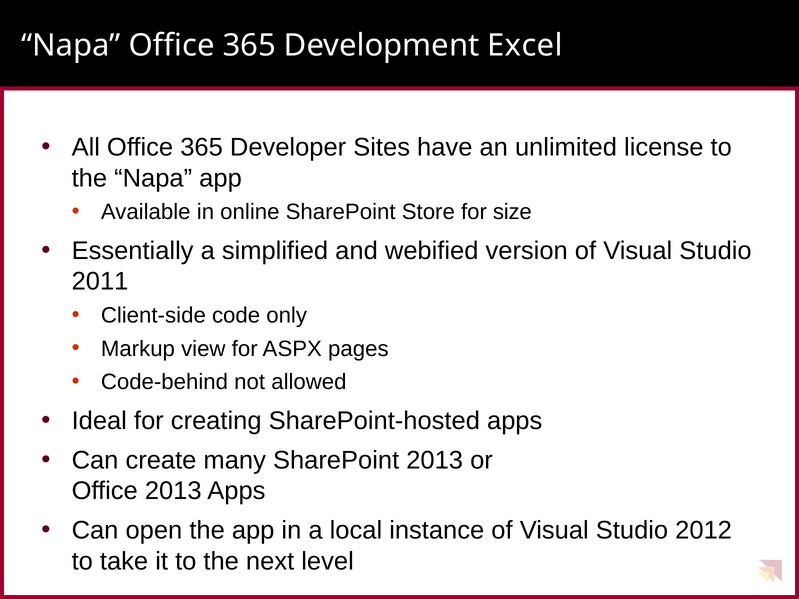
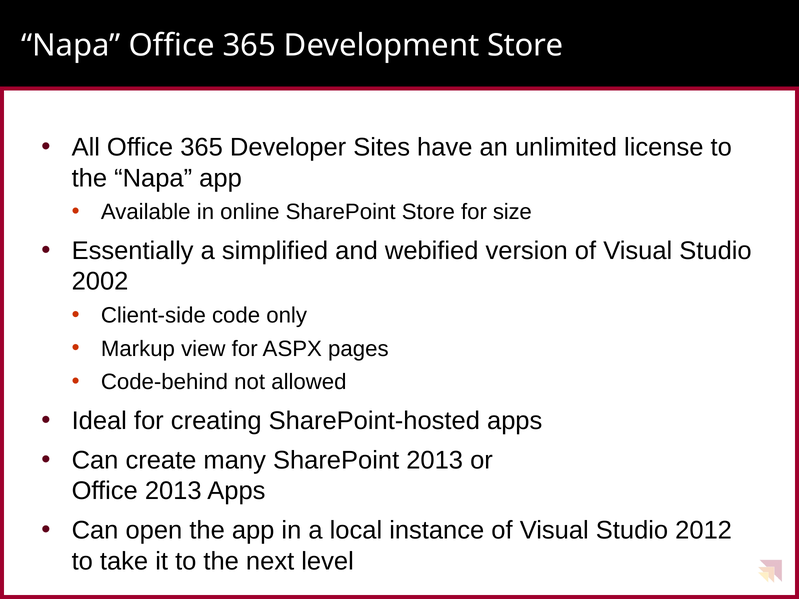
Development Excel: Excel -> Store
2011: 2011 -> 2002
